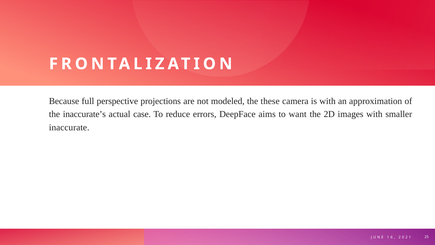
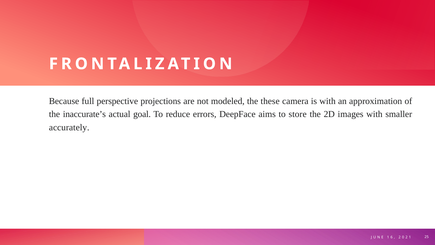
case: case -> goal
want: want -> store
inaccurate: inaccurate -> accurately
